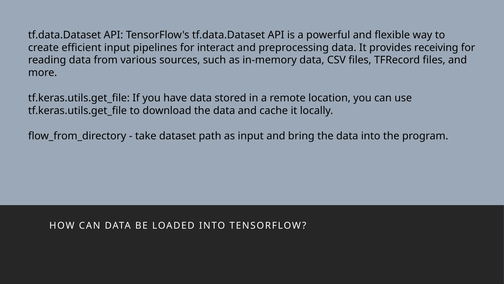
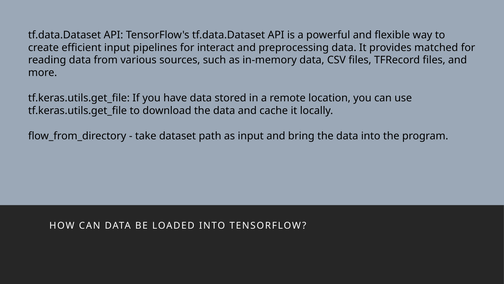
receiving: receiving -> matched
